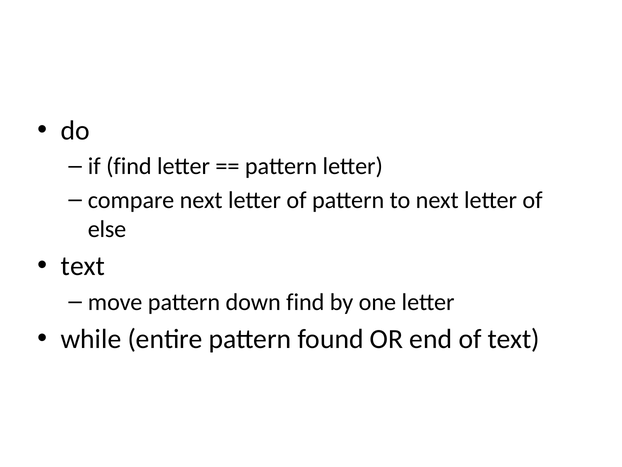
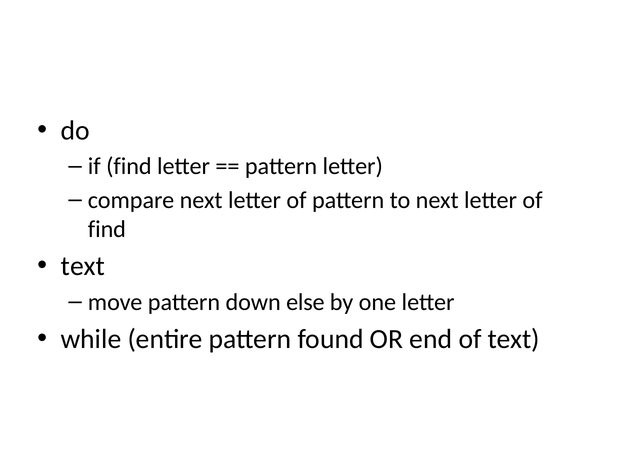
else at (107, 229): else -> find
down find: find -> else
